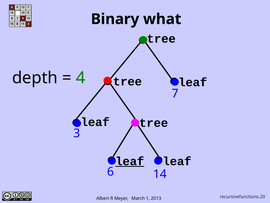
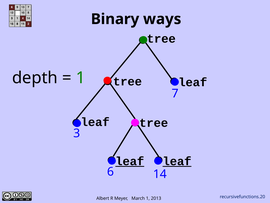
what: what -> ways
4 at (81, 78): 4 -> 1
leaf at (177, 161) underline: none -> present
